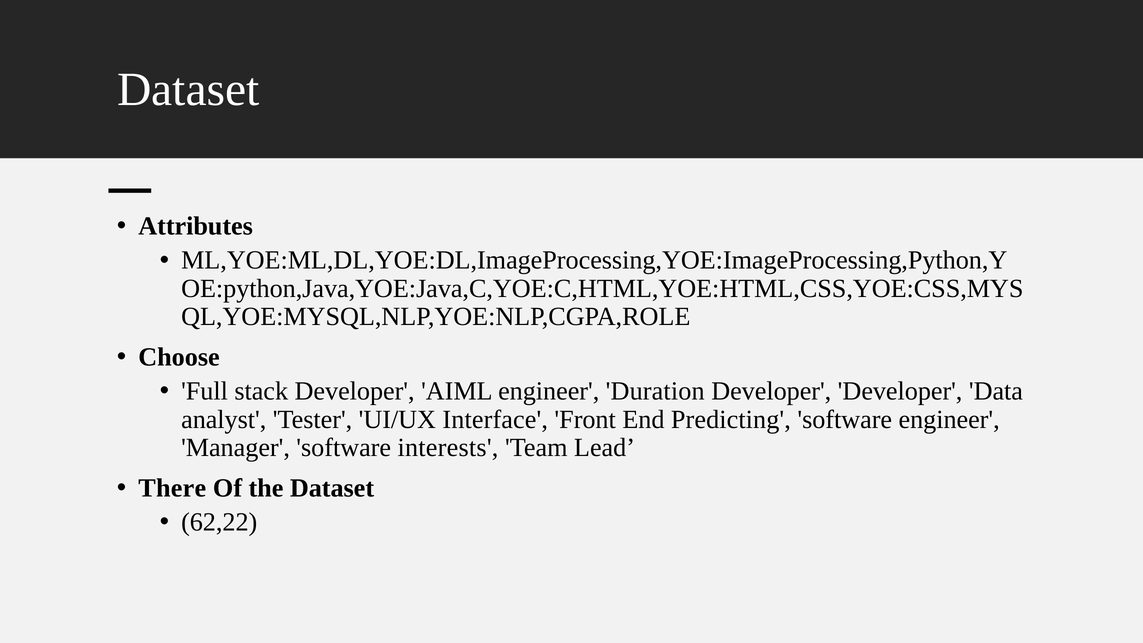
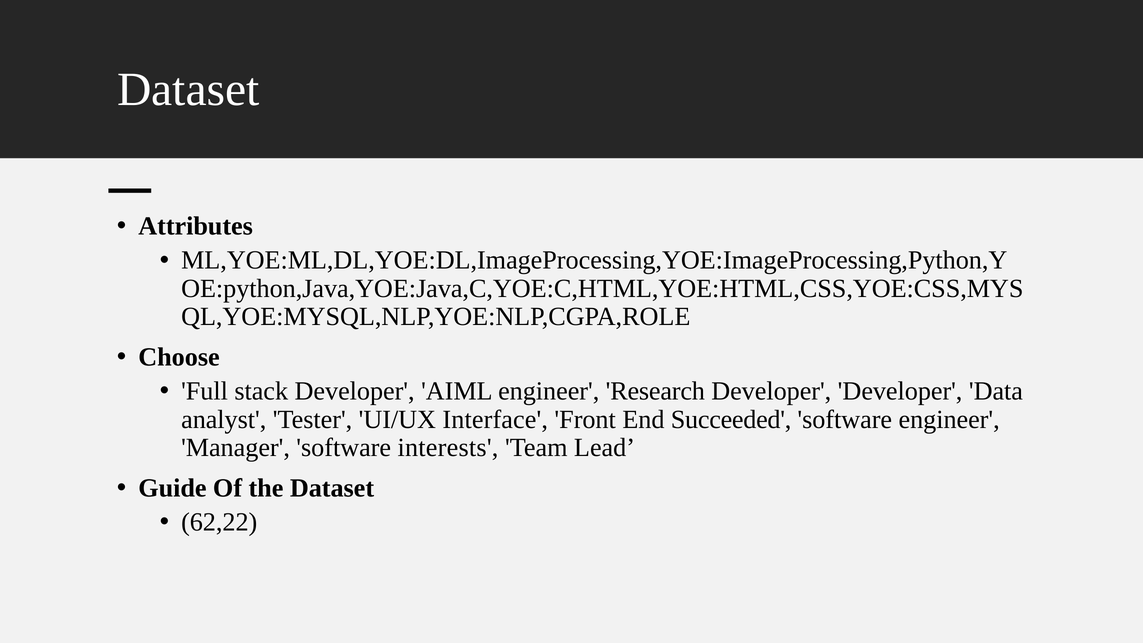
Duration: Duration -> Research
Predicting: Predicting -> Succeeded
There: There -> Guide
